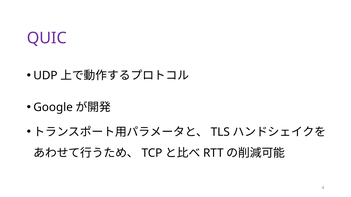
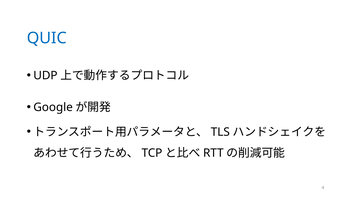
QUIC colour: purple -> blue
